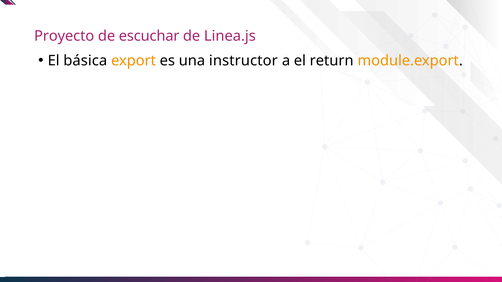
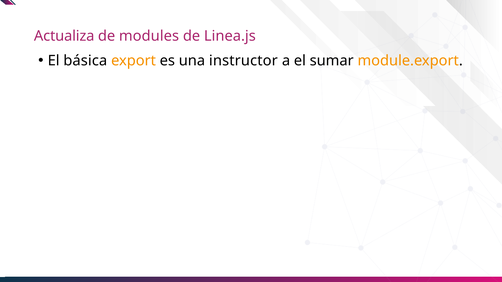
Proyecto: Proyecto -> Actualiza
escuchar: escuchar -> modules
return: return -> sumar
